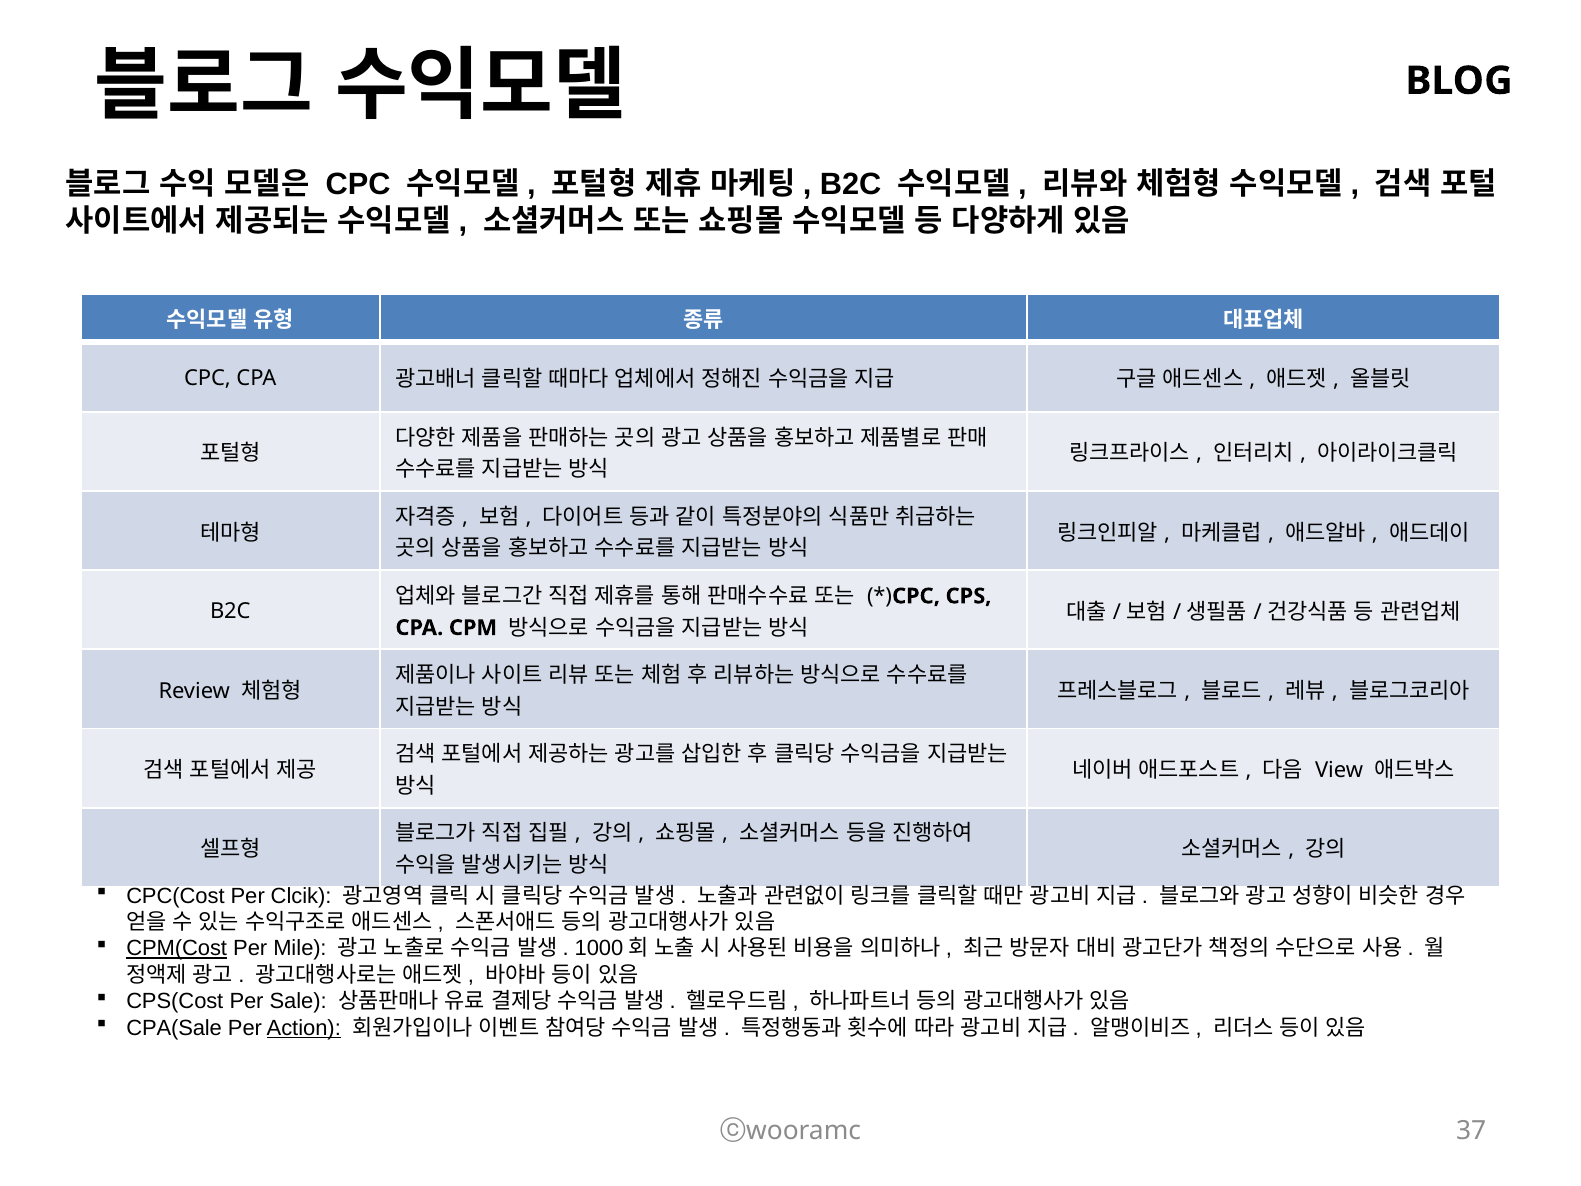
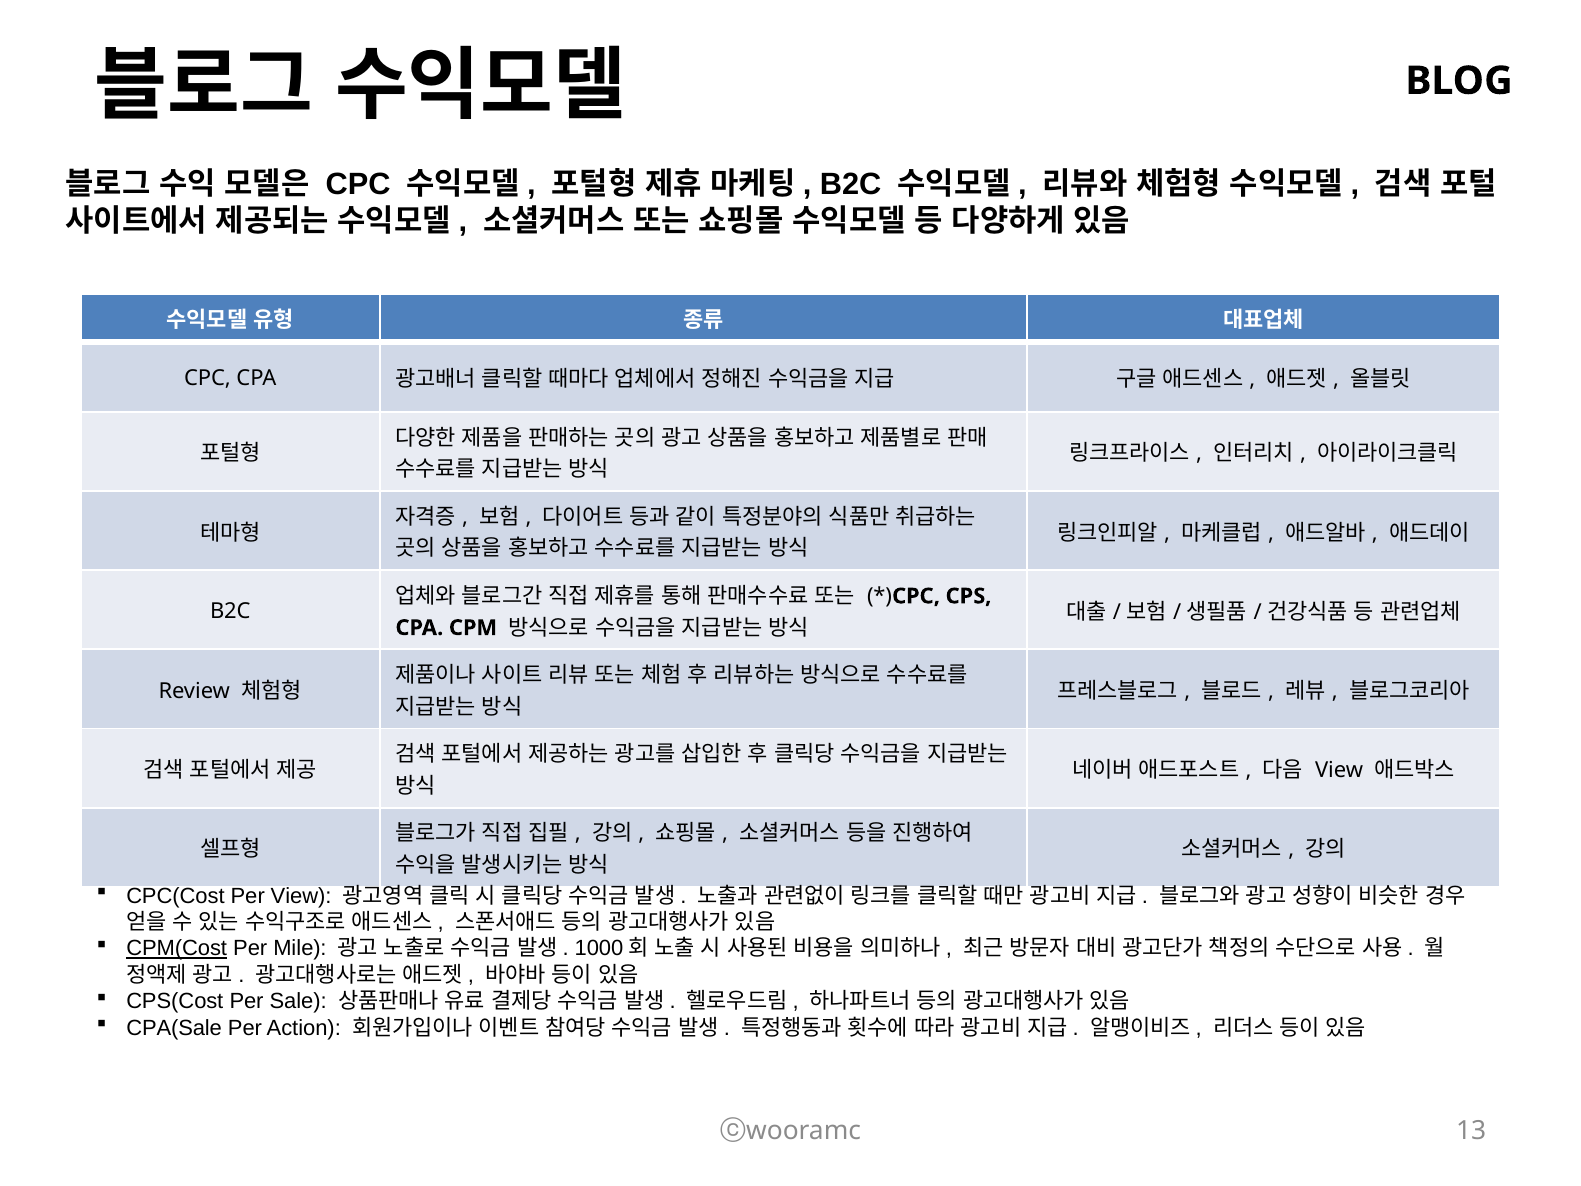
Per Clcik: Clcik -> View
Action underline: present -> none
37: 37 -> 13
